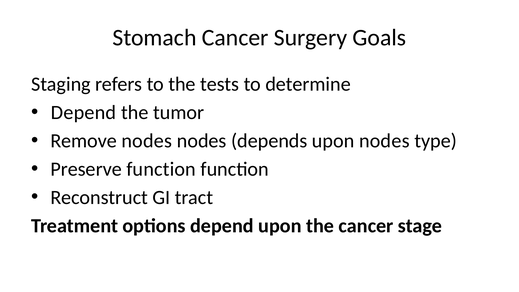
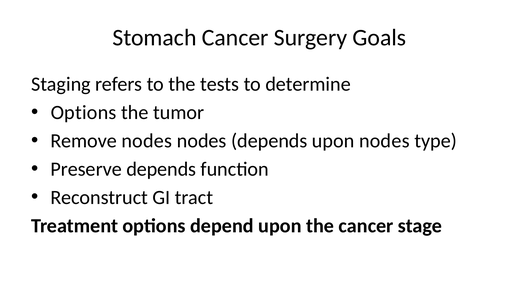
Depend at (84, 113): Depend -> Options
Preserve function: function -> depends
